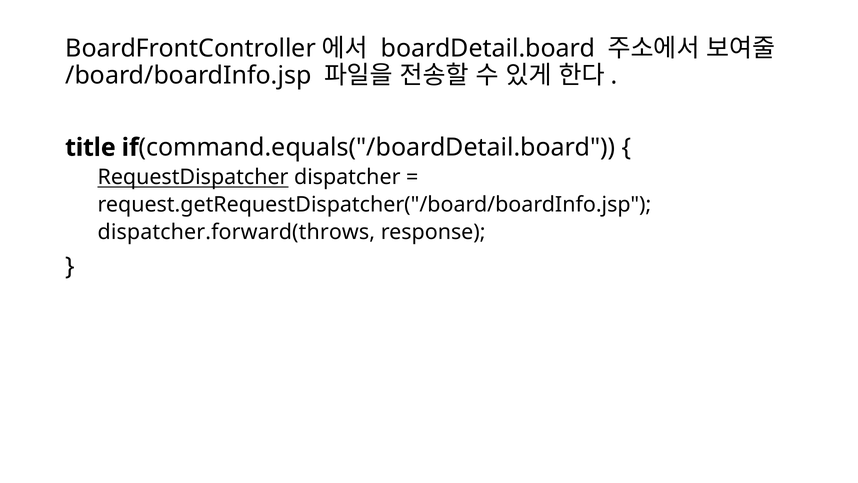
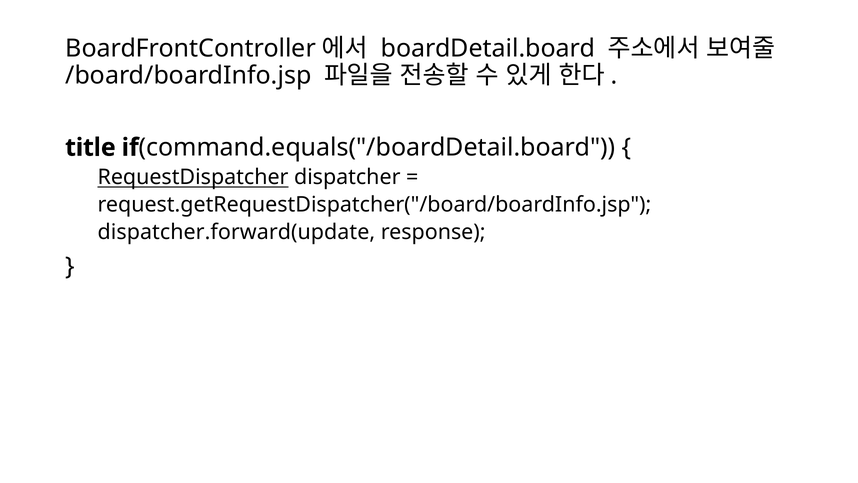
dispatcher.forward(throws: dispatcher.forward(throws -> dispatcher.forward(update
